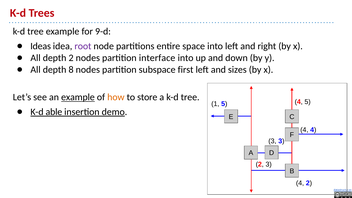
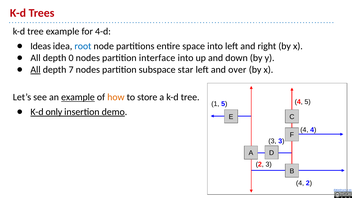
9-d: 9-d -> 4-d
root colour: purple -> blue
depth 2: 2 -> 0
All at (36, 70) underline: none -> present
8: 8 -> 7
first: first -> star
sizes: sizes -> over
able: able -> only
